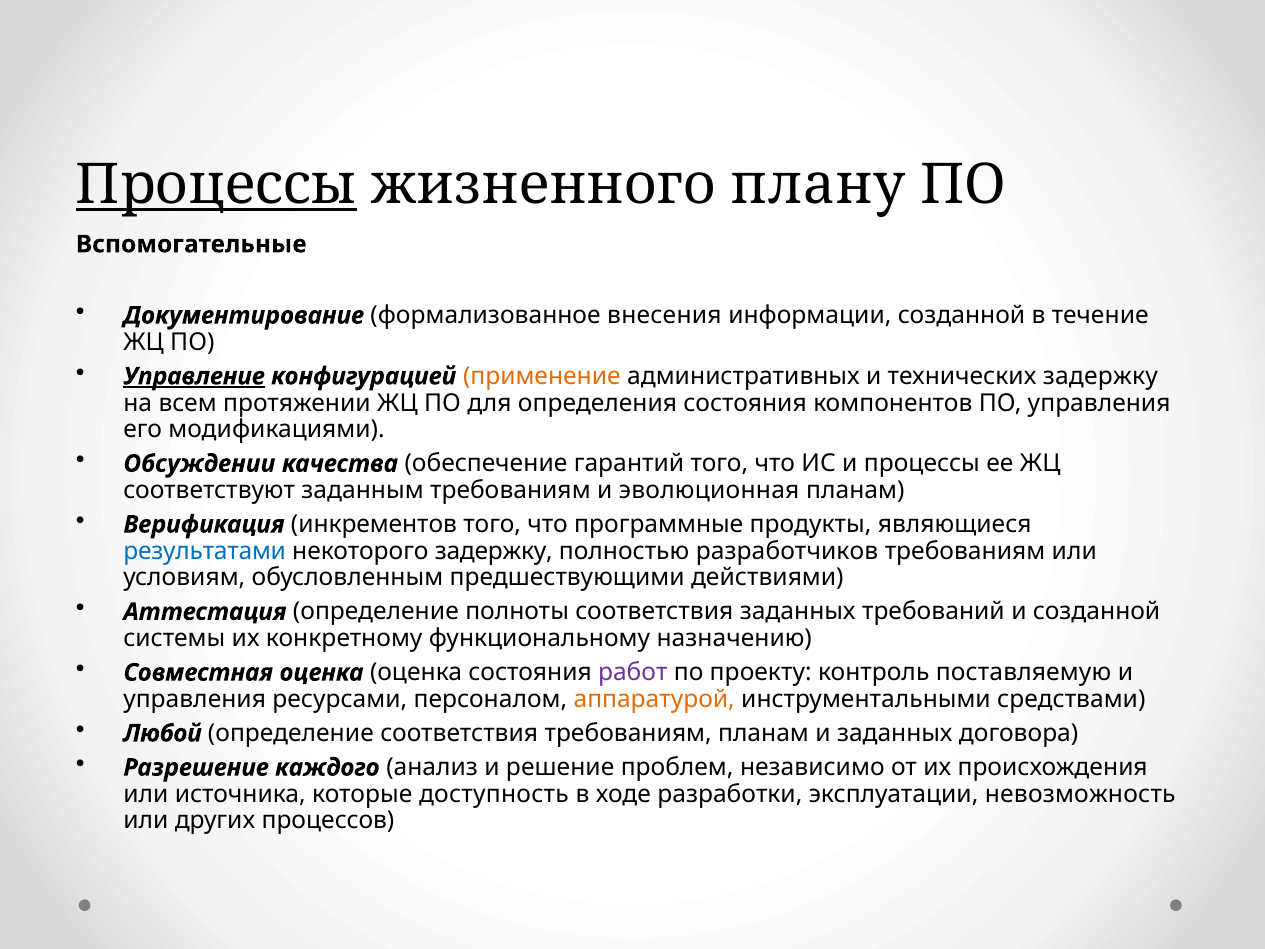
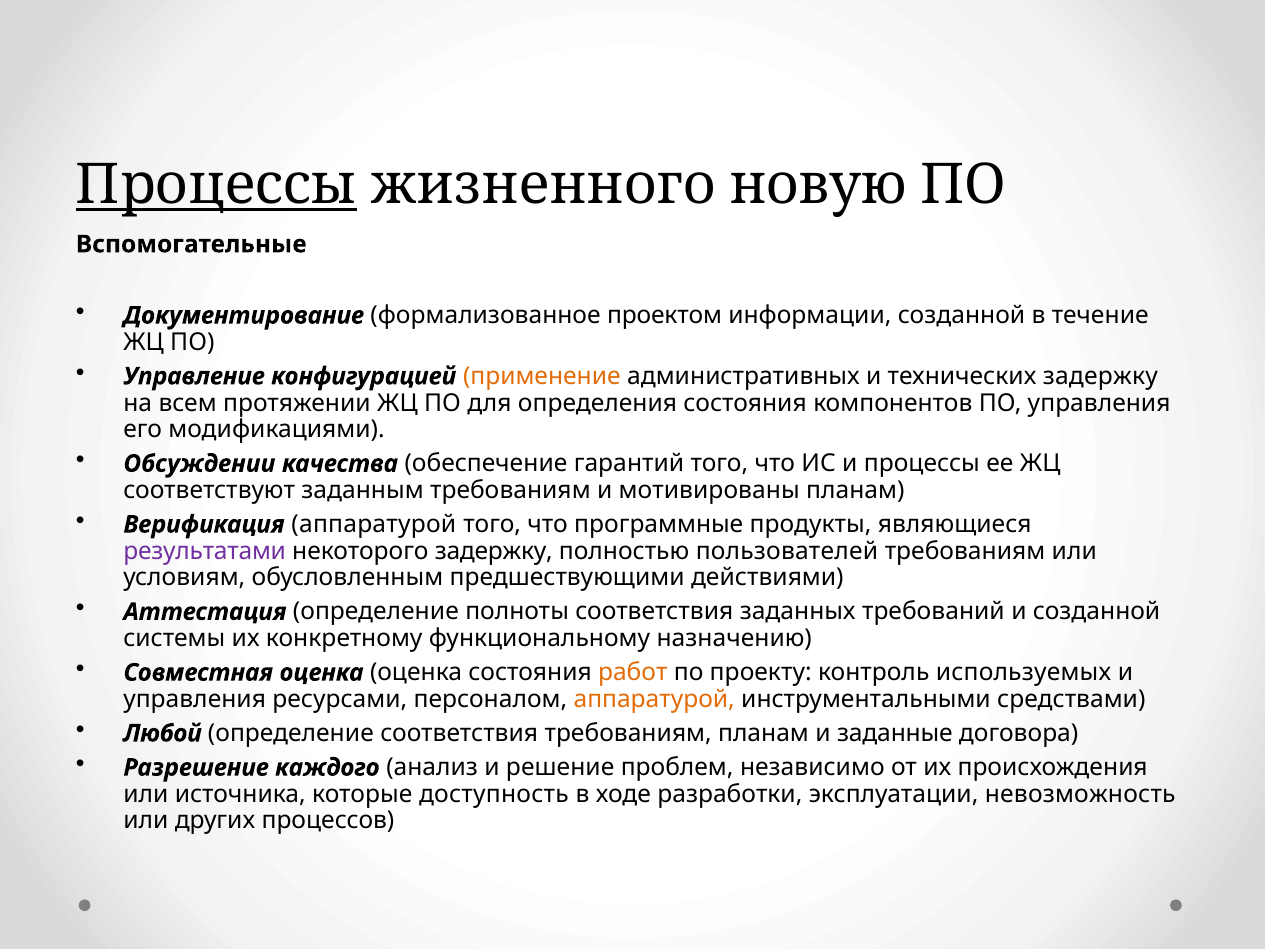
плану: плану -> новую
внесения: внесения -> проектом
Управление underline: present -> none
эволюционная: эволюционная -> мотивированы
Верификация инкрементов: инкрементов -> аппаратурой
результатами colour: blue -> purple
разработчиков: разработчиков -> пользователей
работ colour: purple -> orange
поставляемую: поставляемую -> используемых
и заданных: заданных -> заданные
